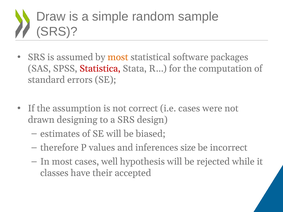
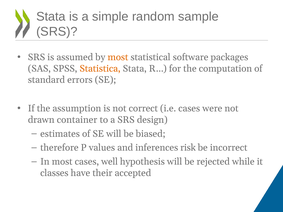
Draw at (51, 17): Draw -> Stata
Statistica colour: red -> orange
designing: designing -> container
size: size -> risk
